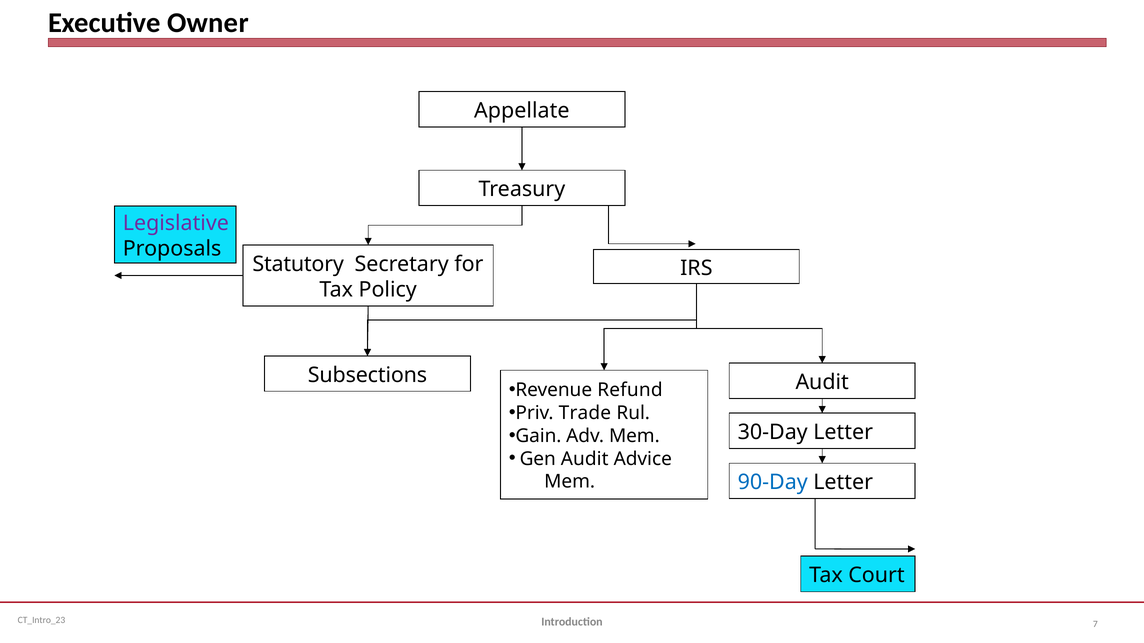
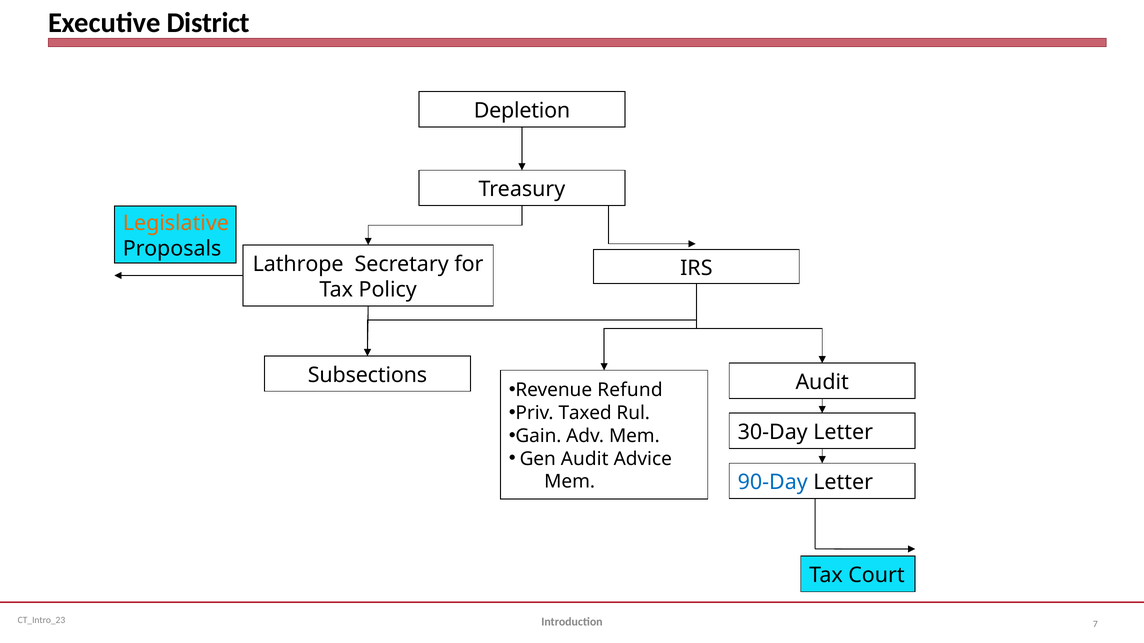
Owner: Owner -> District
Appellate: Appellate -> Depletion
Legislative colour: purple -> orange
Statutory: Statutory -> Lathrope
Trade: Trade -> Taxed
